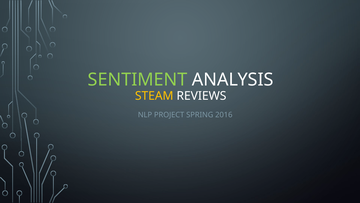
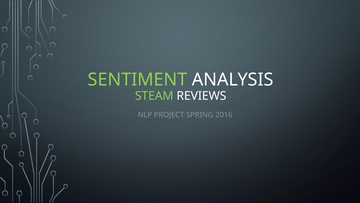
STEAM colour: yellow -> light green
